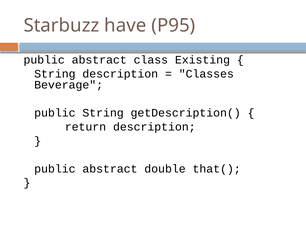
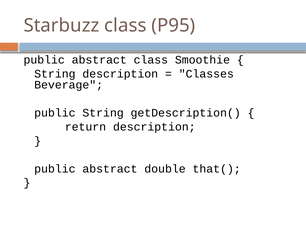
Starbuzz have: have -> class
Existing: Existing -> Smoothie
